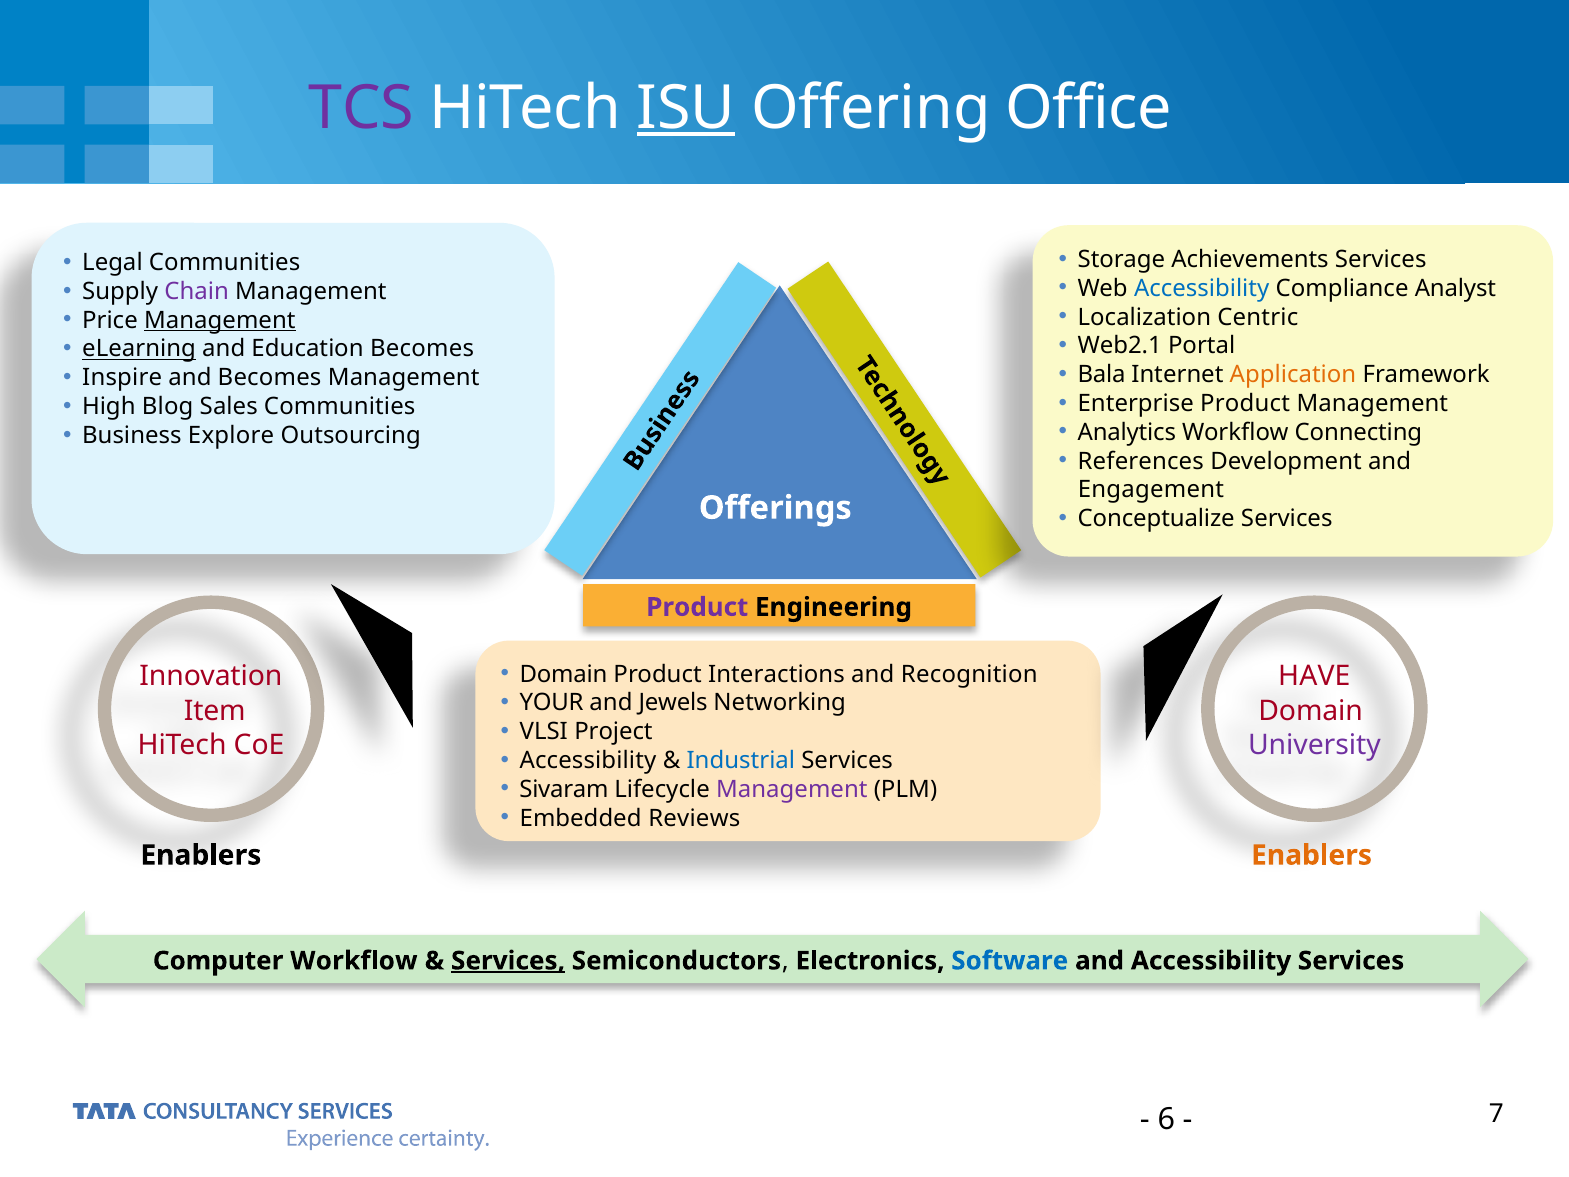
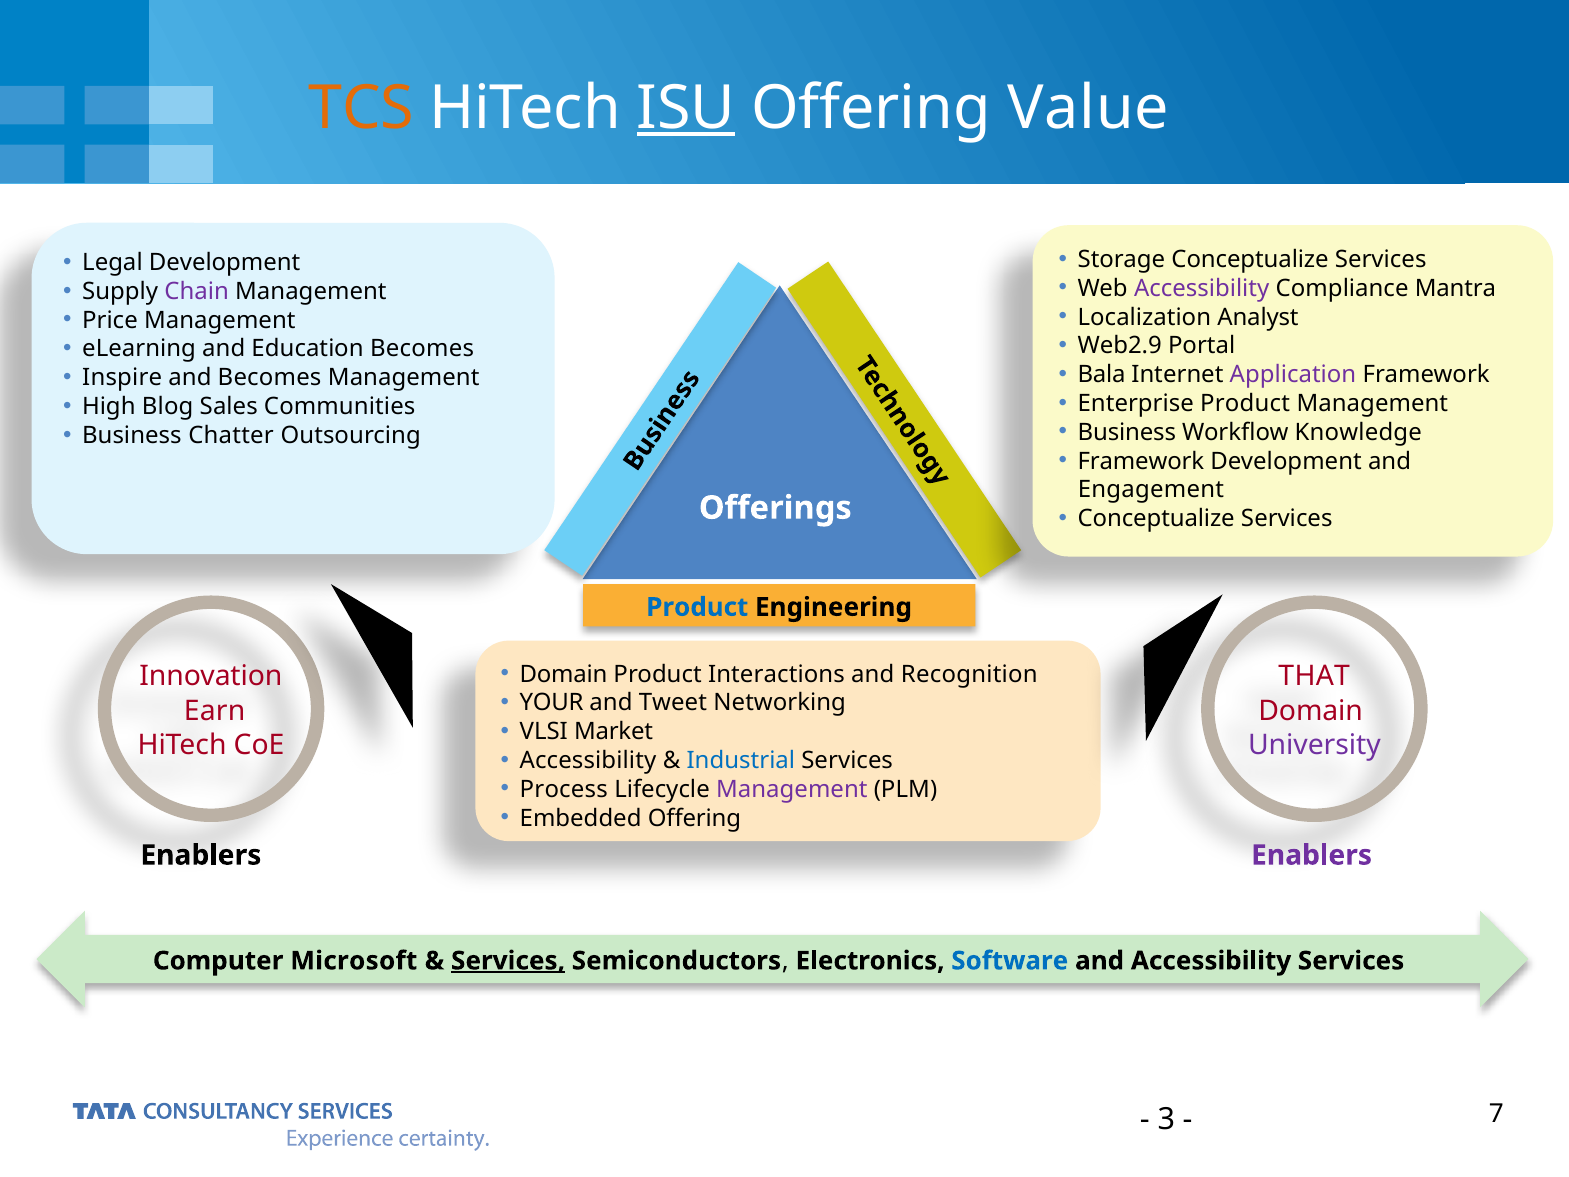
TCS colour: purple -> orange
Office: Office -> Value
Storage Achievements: Achievements -> Conceptualize
Legal Communities: Communities -> Development
Accessibility at (1202, 288) colour: blue -> purple
Analyst: Analyst -> Mantra
Centric: Centric -> Analyst
Management at (220, 320) underline: present -> none
Web2.1: Web2.1 -> Web2.9
eLearning underline: present -> none
Application colour: orange -> purple
Analytics at (1127, 432): Analytics -> Business
Connecting: Connecting -> Knowledge
Explore: Explore -> Chatter
References at (1141, 461): References -> Framework
Product at (697, 607) colour: purple -> blue
HAVE: HAVE -> THAT
Jewels: Jewels -> Tweet
Item: Item -> Earn
Project: Project -> Market
Sivaram: Sivaram -> Process
Embedded Reviews: Reviews -> Offering
Enablers at (1312, 855) colour: orange -> purple
Computer Workflow: Workflow -> Microsoft
6: 6 -> 3
